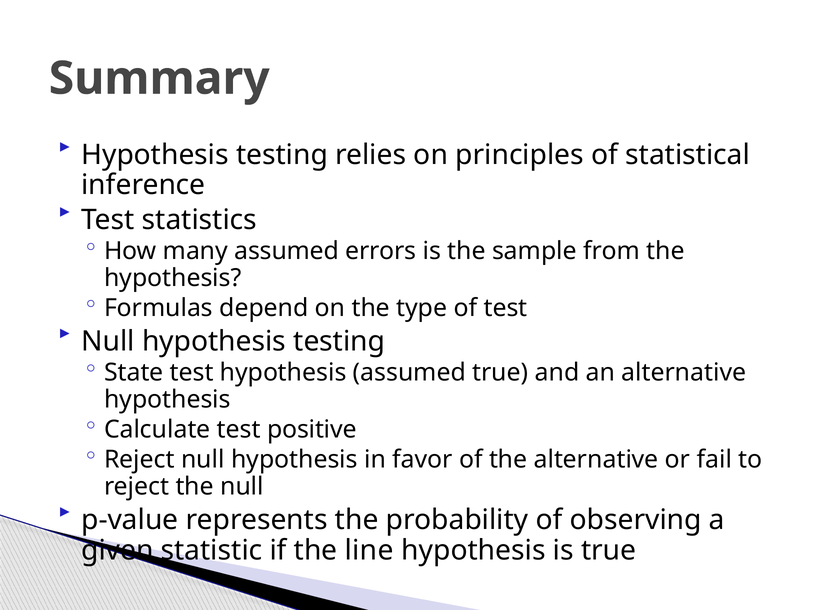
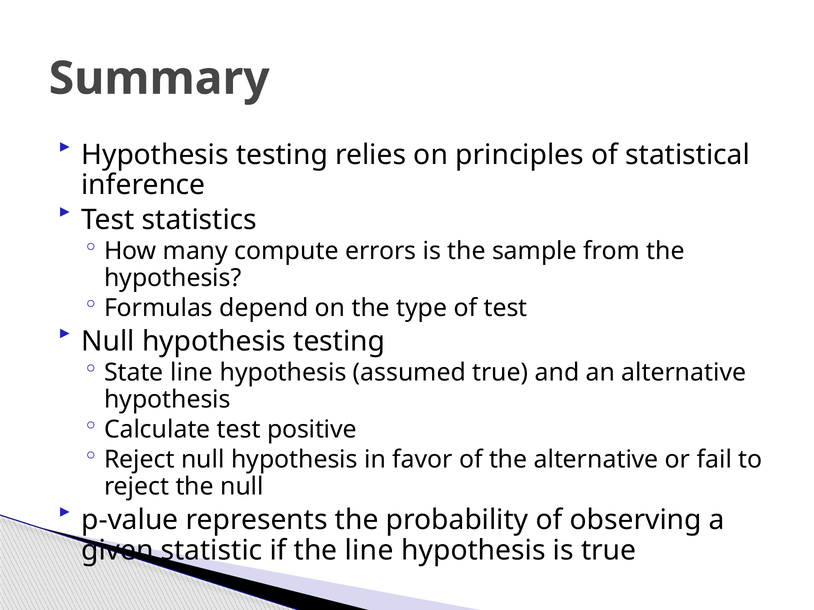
many assumed: assumed -> compute
State test: test -> line
